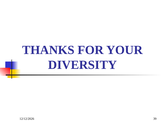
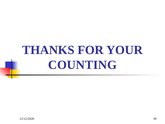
DIVERSITY: DIVERSITY -> COUNTING
